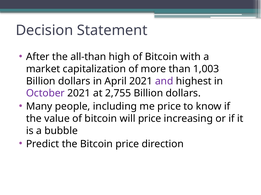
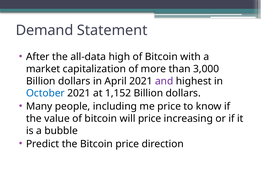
Decision: Decision -> Demand
all-than: all-than -> all-data
1,003: 1,003 -> 3,000
October colour: purple -> blue
2,755: 2,755 -> 1,152
